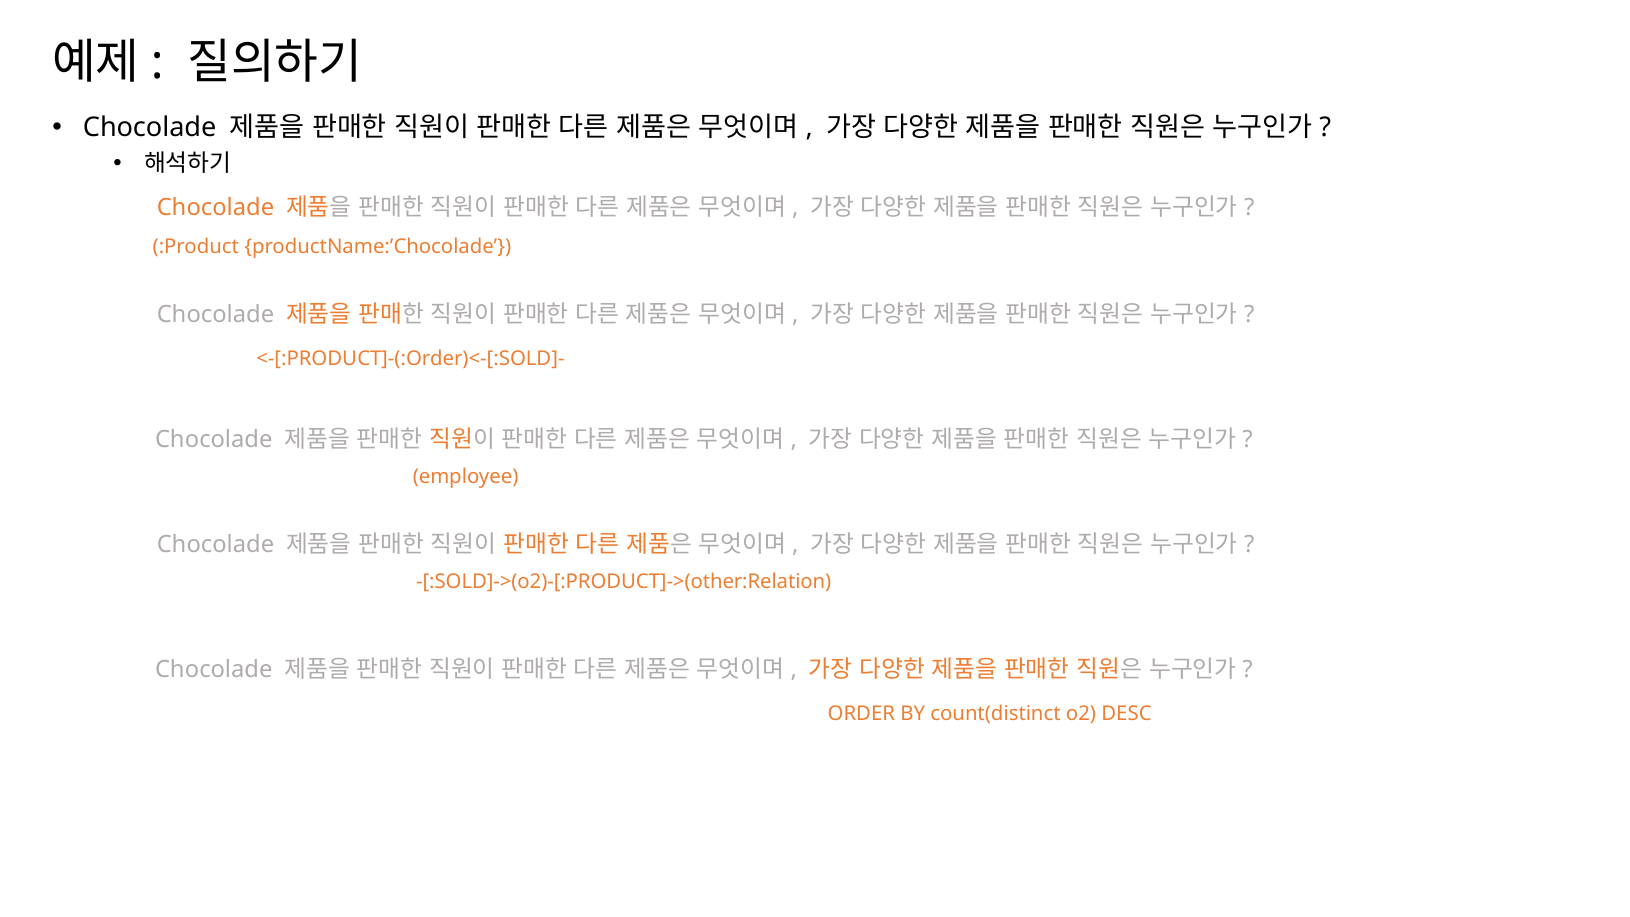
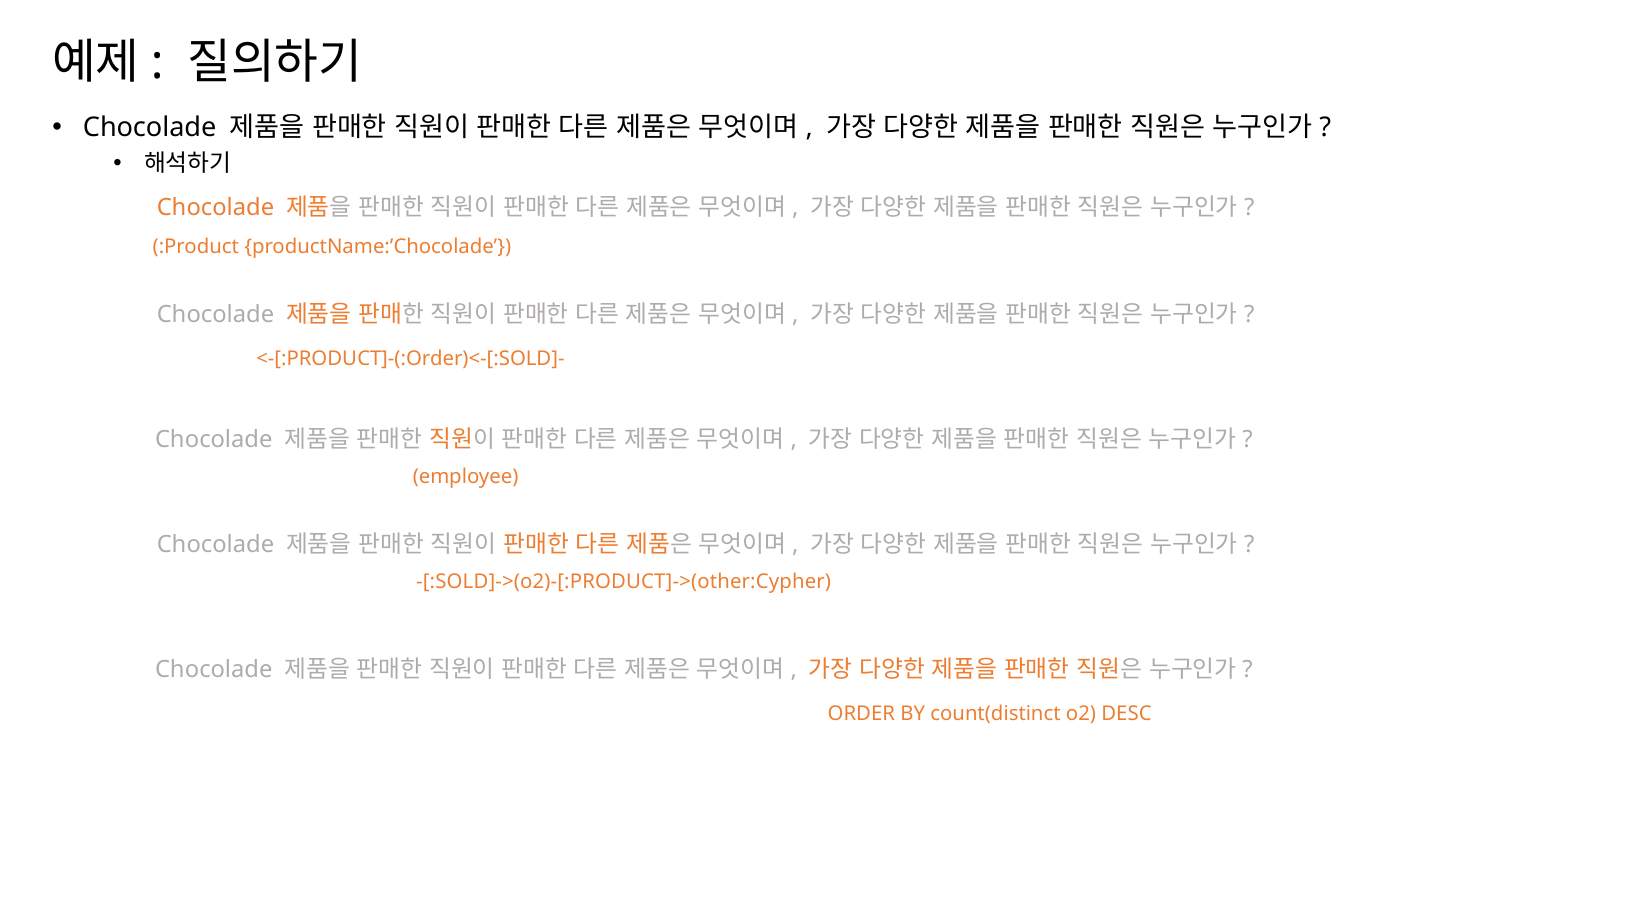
-[:SOLD]->(o2)-[:PRODUCT]->(other:Relation: -[:SOLD]->(o2)-[:PRODUCT]->(other:Relation -> -[:SOLD]->(o2)-[:PRODUCT]->(other:Cypher
